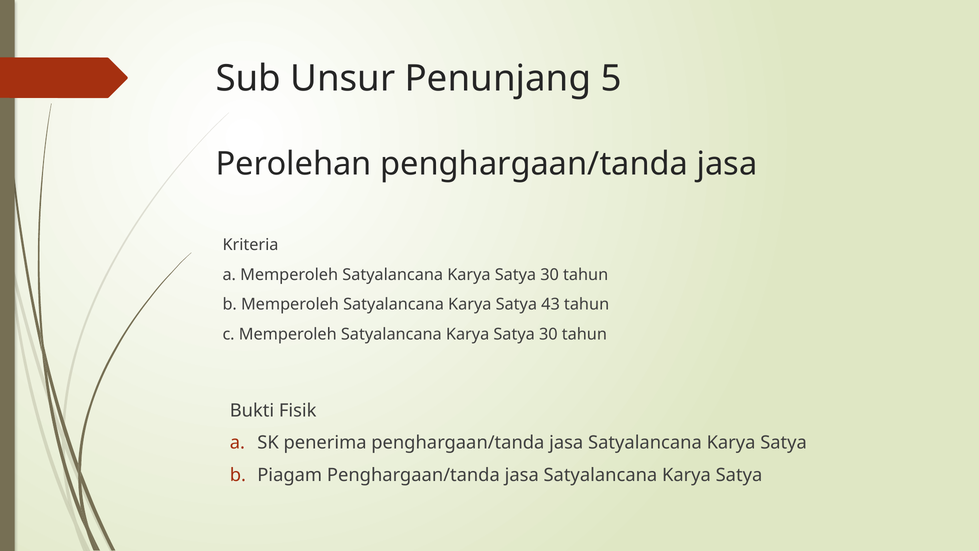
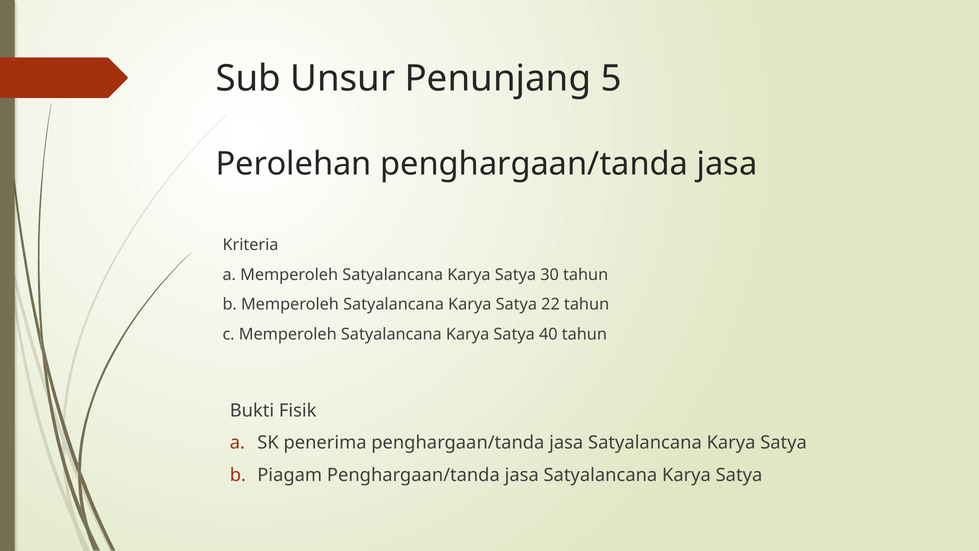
43: 43 -> 22
30 at (548, 334): 30 -> 40
